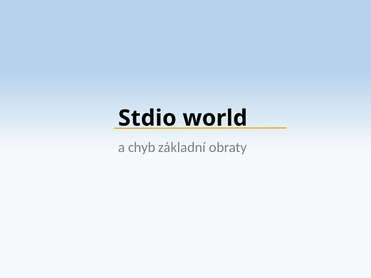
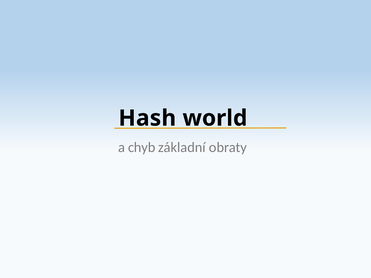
Stdio: Stdio -> Hash
